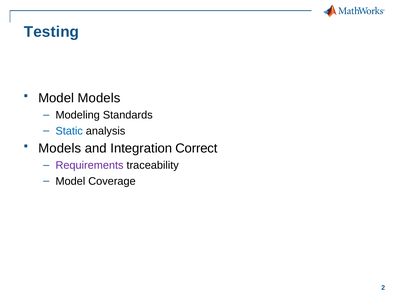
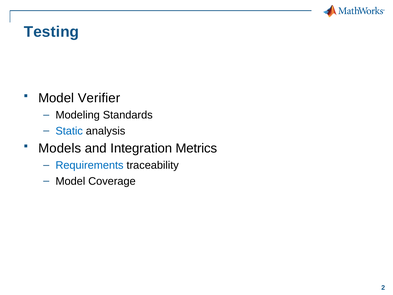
Model Models: Models -> Verifier
Correct: Correct -> Metrics
Requirements colour: purple -> blue
